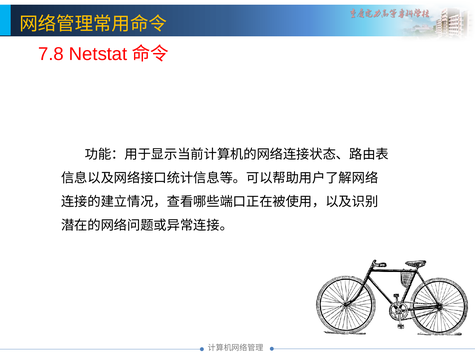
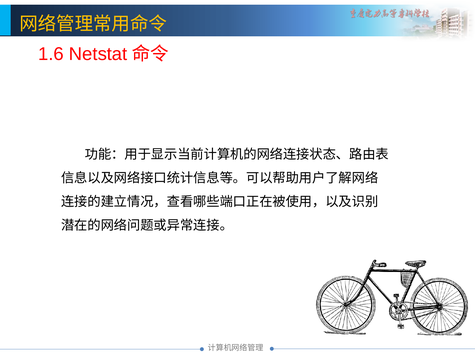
7.8: 7.8 -> 1.6
